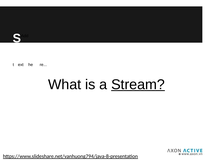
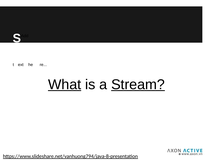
What underline: none -> present
